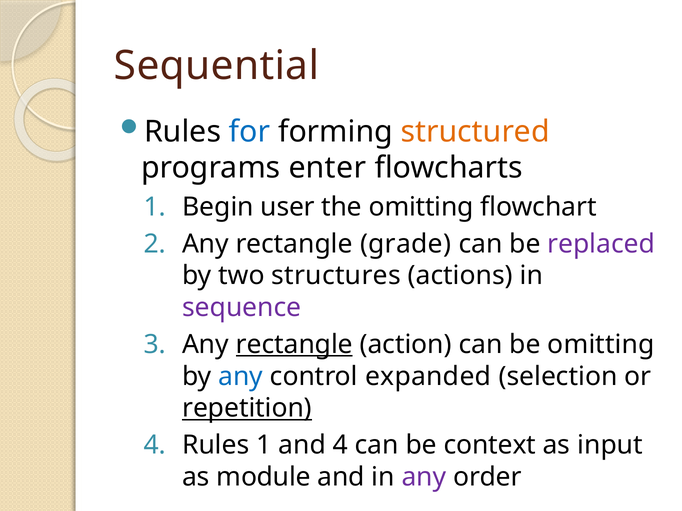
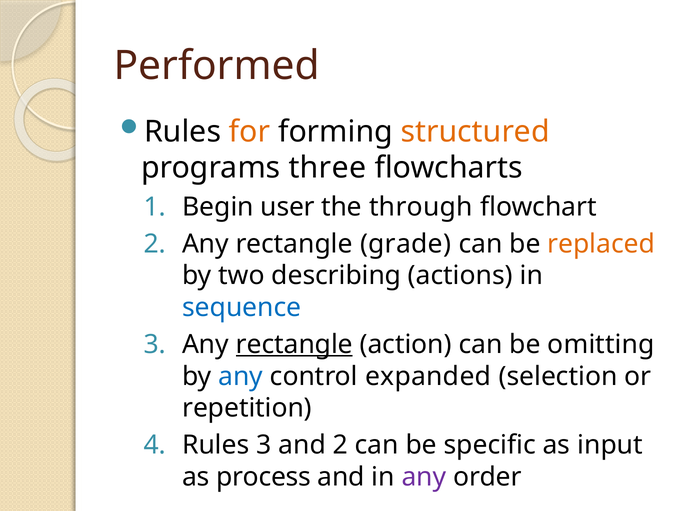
Sequential: Sequential -> Performed
for colour: blue -> orange
enter: enter -> three
the omitting: omitting -> through
replaced colour: purple -> orange
structures: structures -> describing
sequence colour: purple -> blue
repetition underline: present -> none
Rules 1: 1 -> 3
and 4: 4 -> 2
context: context -> specific
module: module -> process
